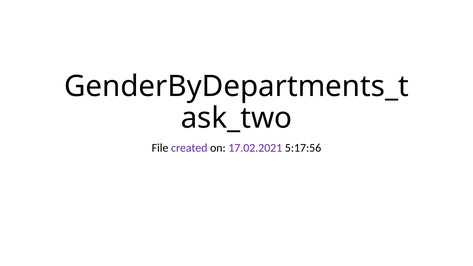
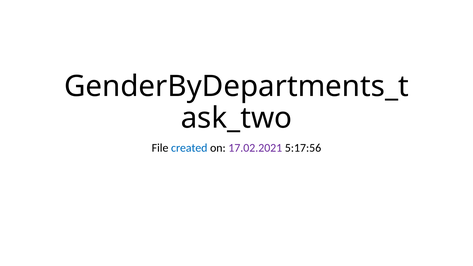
created colour: purple -> blue
